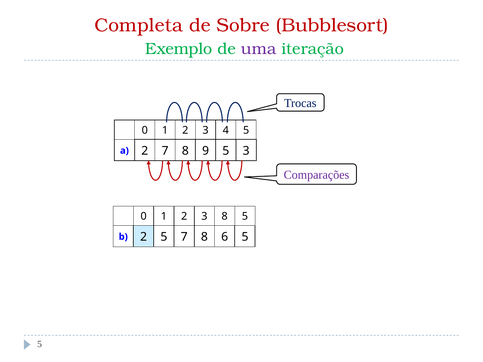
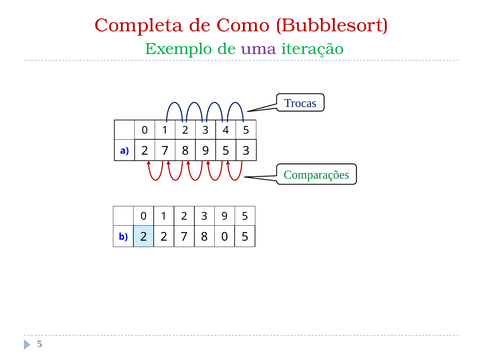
Sobre: Sobre -> Como
Comparações colour: purple -> green
3 8: 8 -> 9
2 5: 5 -> 2
8 6: 6 -> 0
